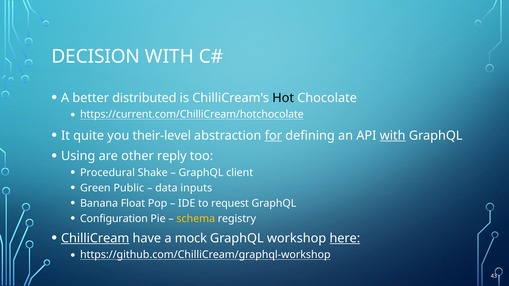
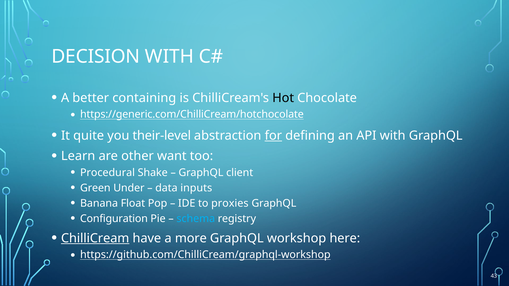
distributed: distributed -> containing
https://current.com/ChilliCream/hotchocolate: https://current.com/ChilliCream/hotchocolate -> https://generic.com/ChilliCream/hotchocolate
with at (393, 136) underline: present -> none
Using: Using -> Learn
reply: reply -> want
Public: Public -> Under
request: request -> proxies
schema colour: yellow -> light blue
mock: mock -> more
here underline: present -> none
